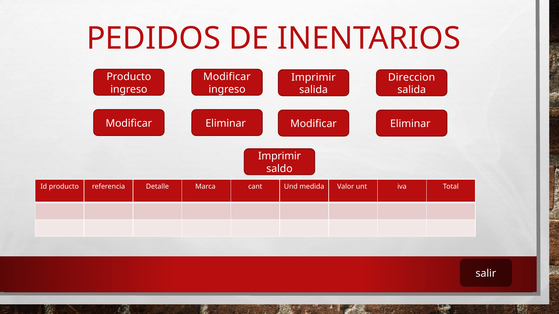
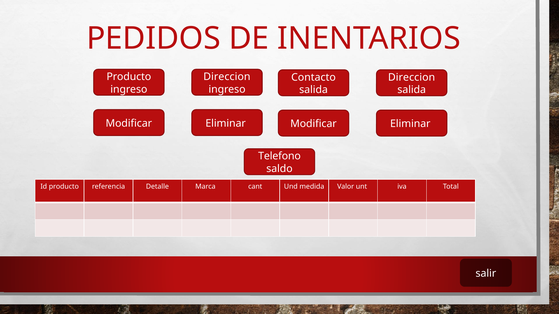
Modificar at (227, 77): Modificar -> Direccion
Imprimir at (313, 77): Imprimir -> Contacto
Imprimir at (280, 156): Imprimir -> Telefono
